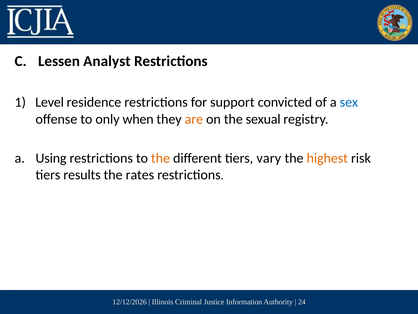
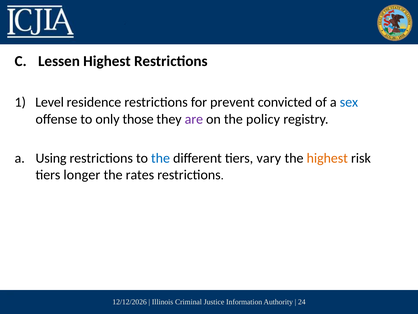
Lessen Analyst: Analyst -> Highest
support: support -> prevent
when: when -> those
are colour: orange -> purple
sexual: sexual -> policy
the at (161, 158) colour: orange -> blue
results: results -> longer
